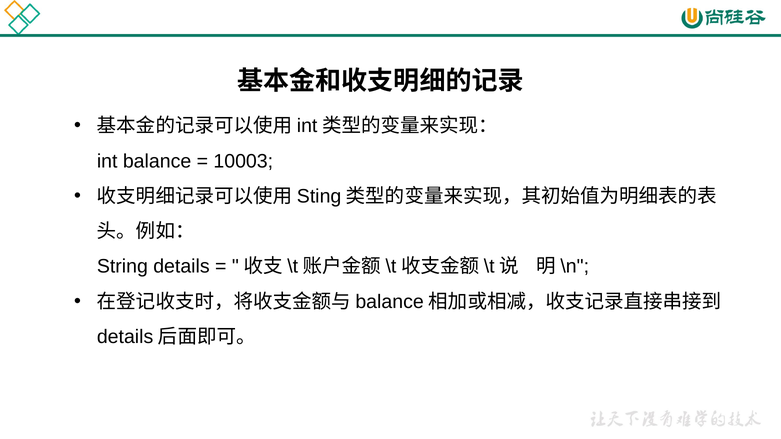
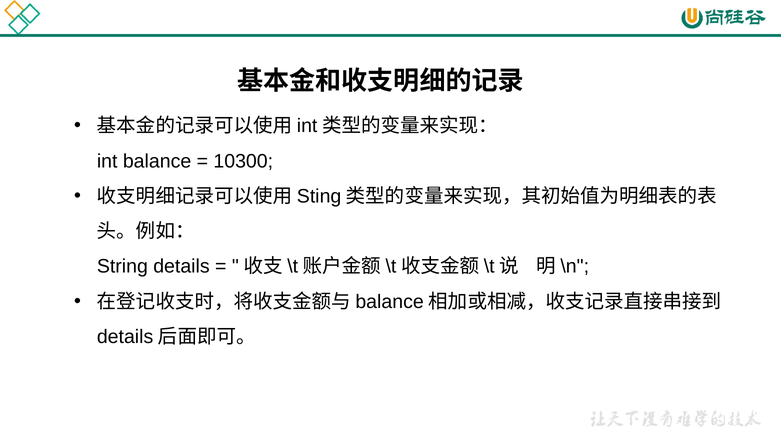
10003: 10003 -> 10300
